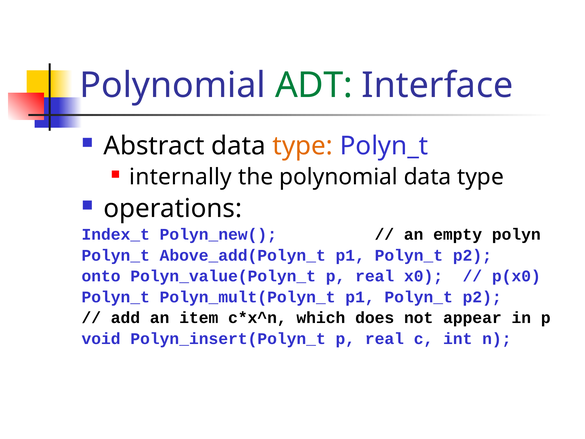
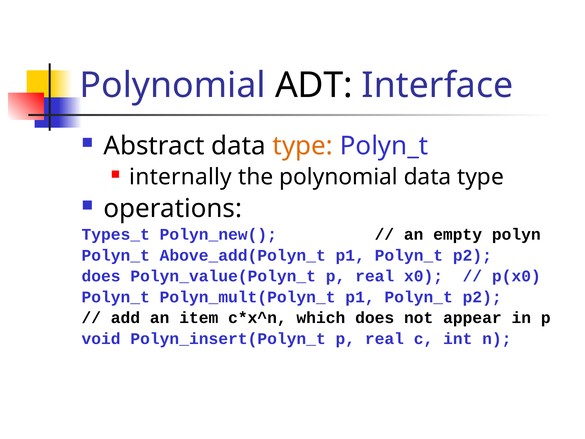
ADT colour: green -> black
Index_t: Index_t -> Types_t
onto at (101, 276): onto -> does
